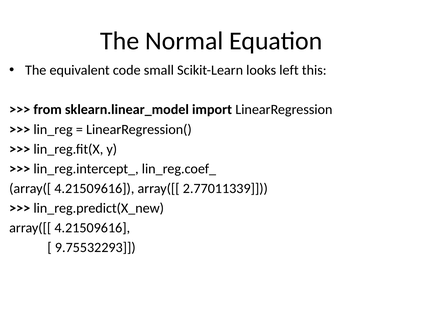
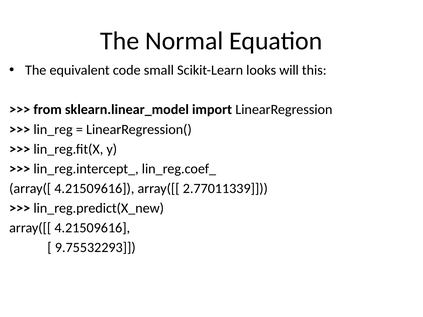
left: left -> will
